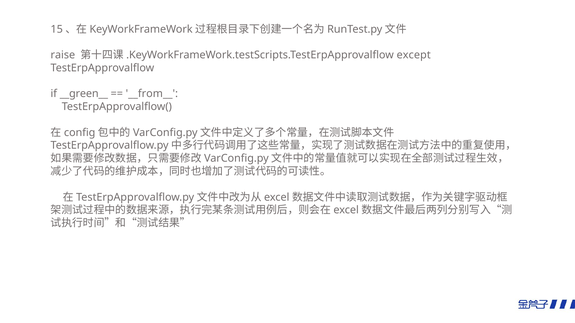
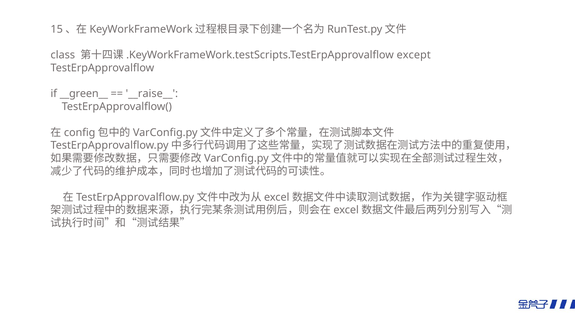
raise: raise -> class
__from__: __from__ -> __raise__
